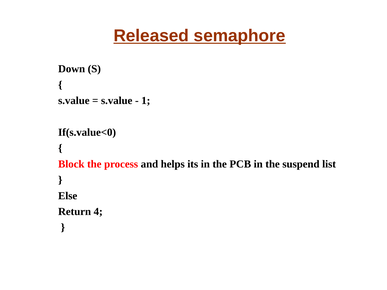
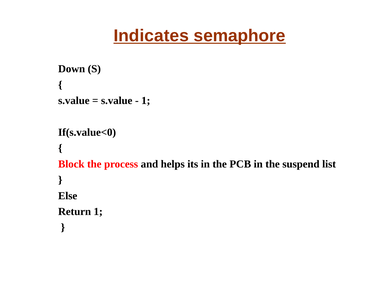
Released: Released -> Indicates
Return 4: 4 -> 1
